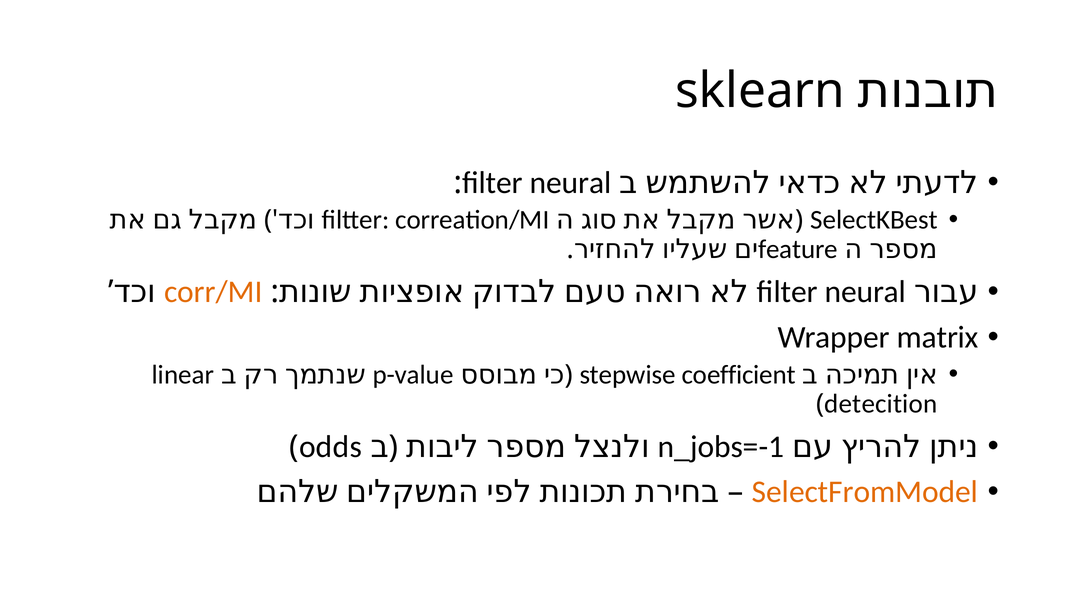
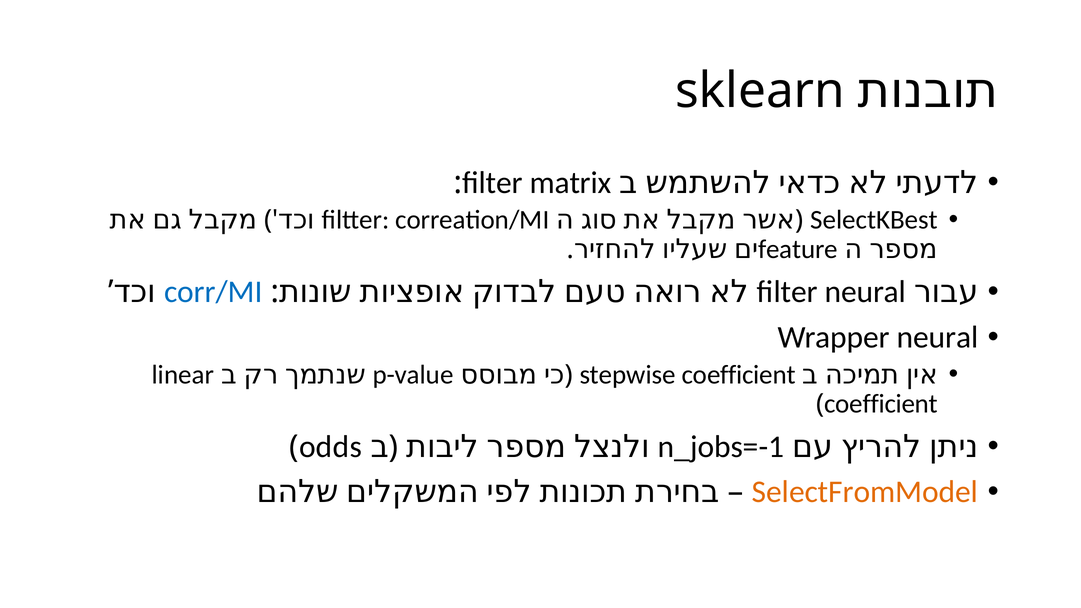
neural at (571, 183): neural -> matrix
corr/MI colour: orange -> blue
Wrapper matrix: matrix -> neural
detecition at (881, 404): detecition -> coefficient
